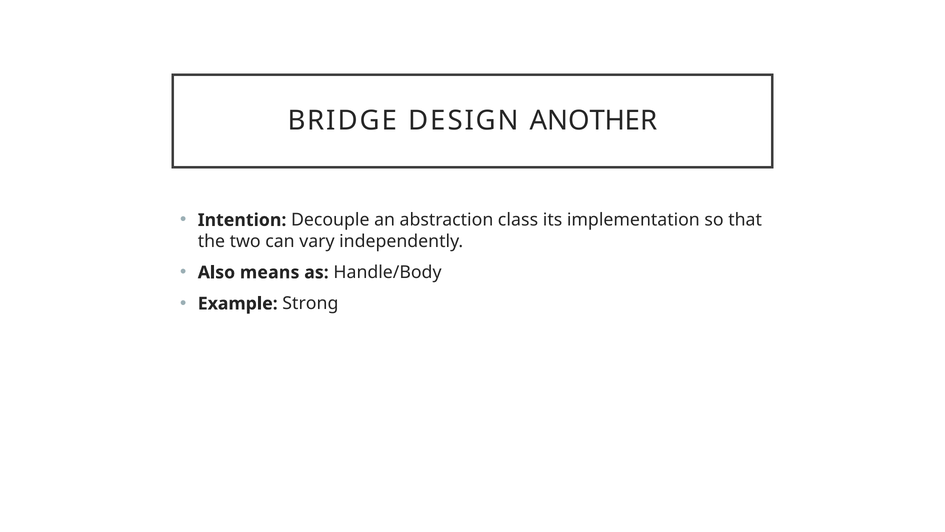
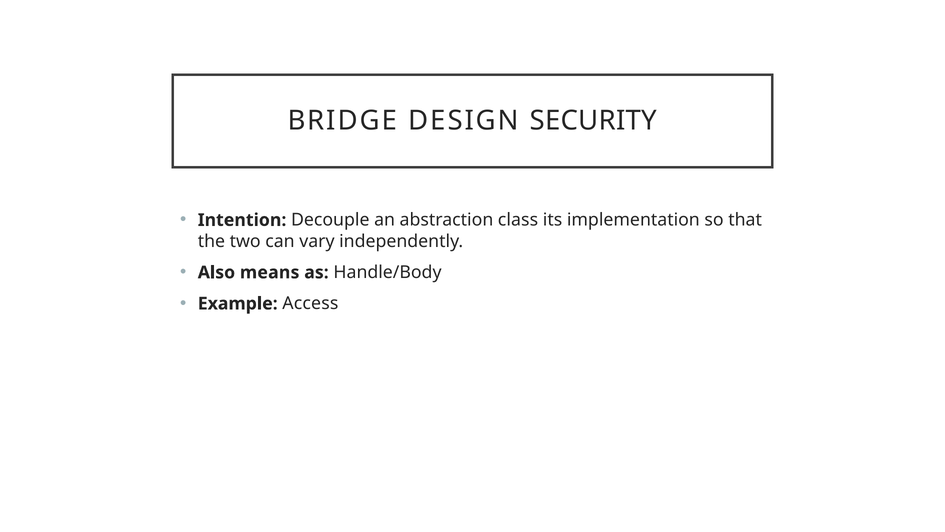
ANOTHER: ANOTHER -> SECURITY
Strong: Strong -> Access
